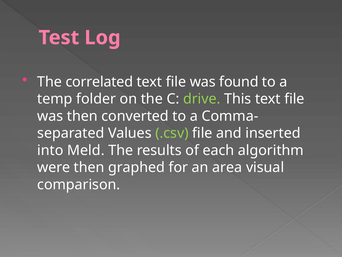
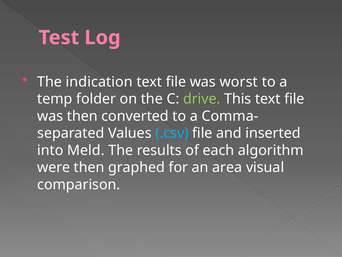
correlated: correlated -> indication
found: found -> worst
.csv colour: light green -> light blue
